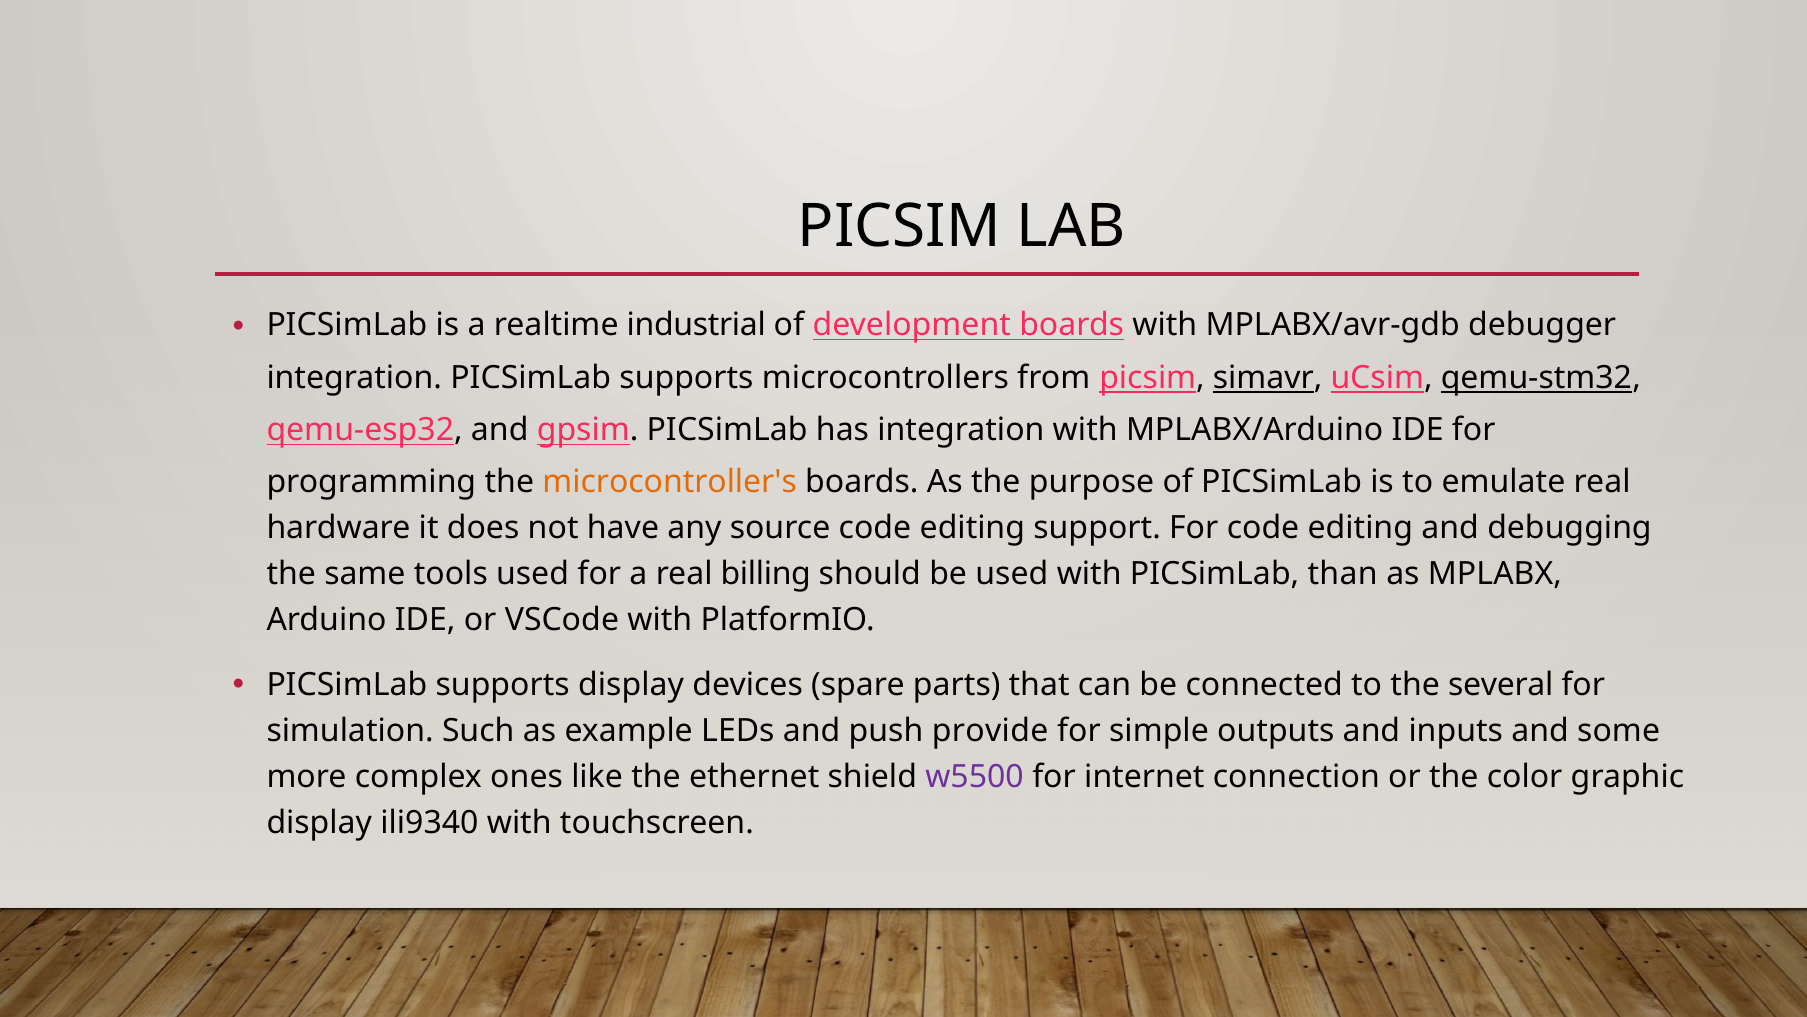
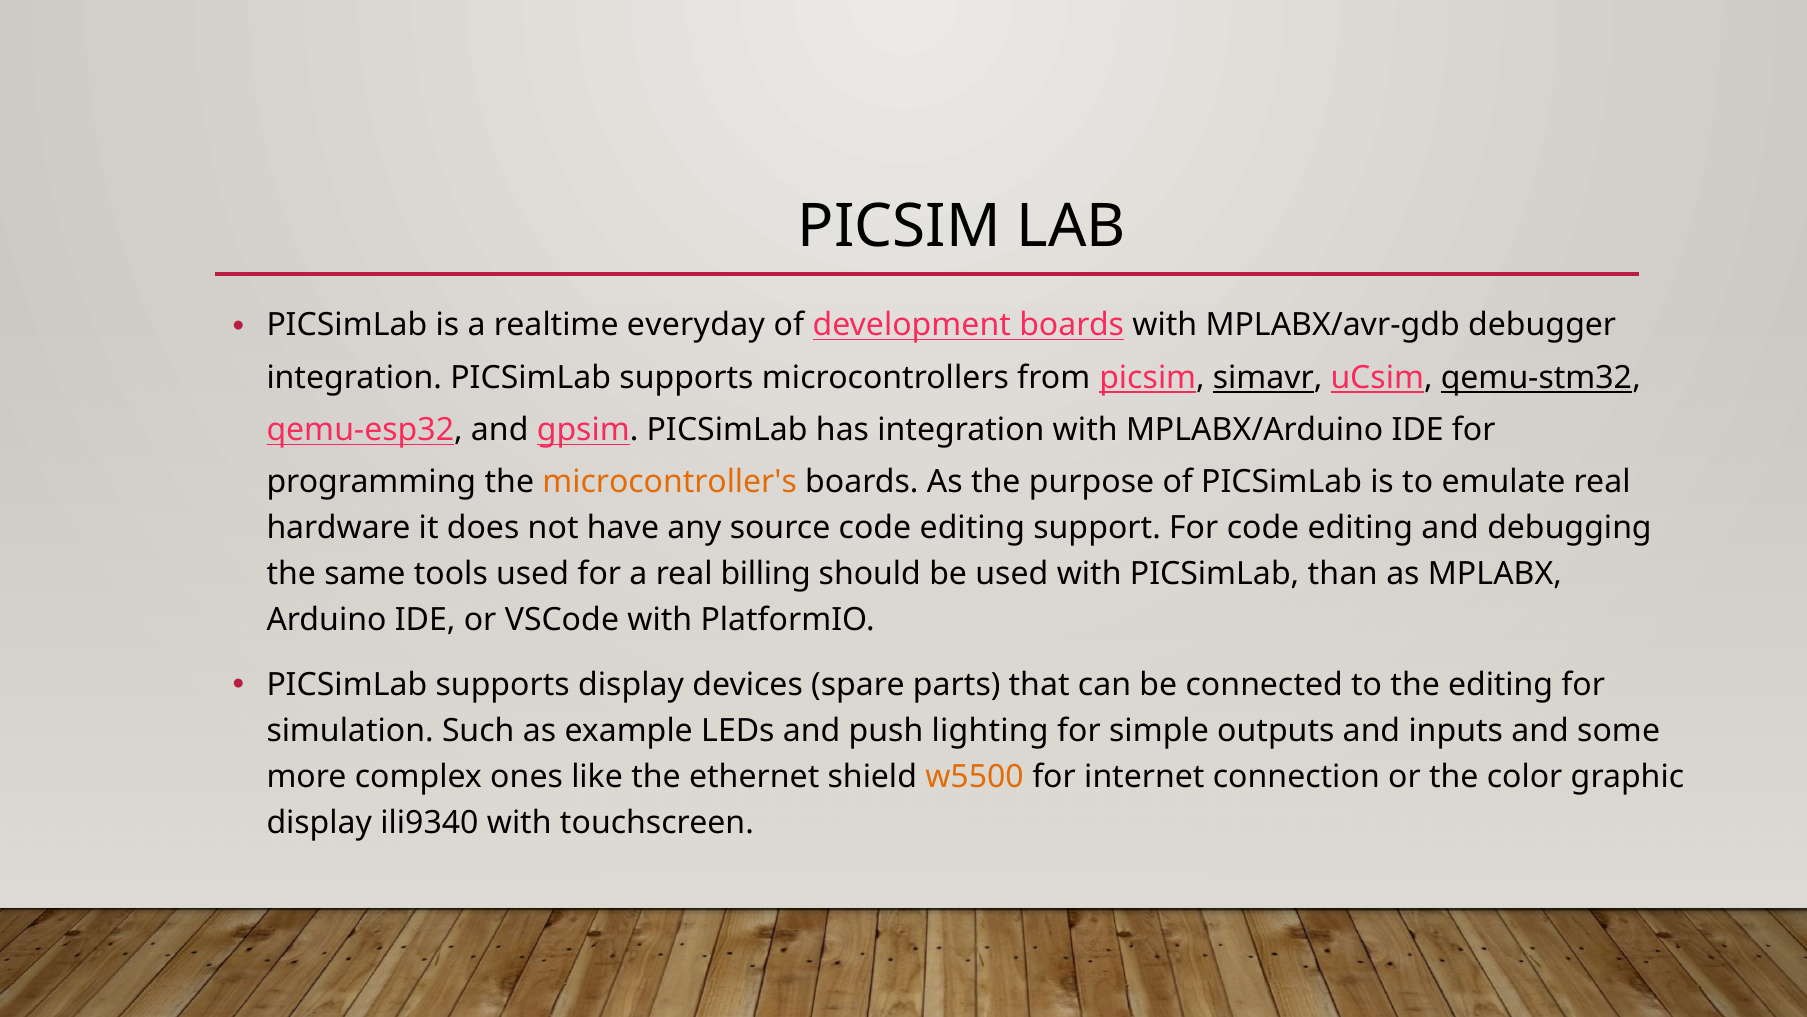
industrial: industrial -> everyday
the several: several -> editing
provide: provide -> lighting
w5500 colour: purple -> orange
